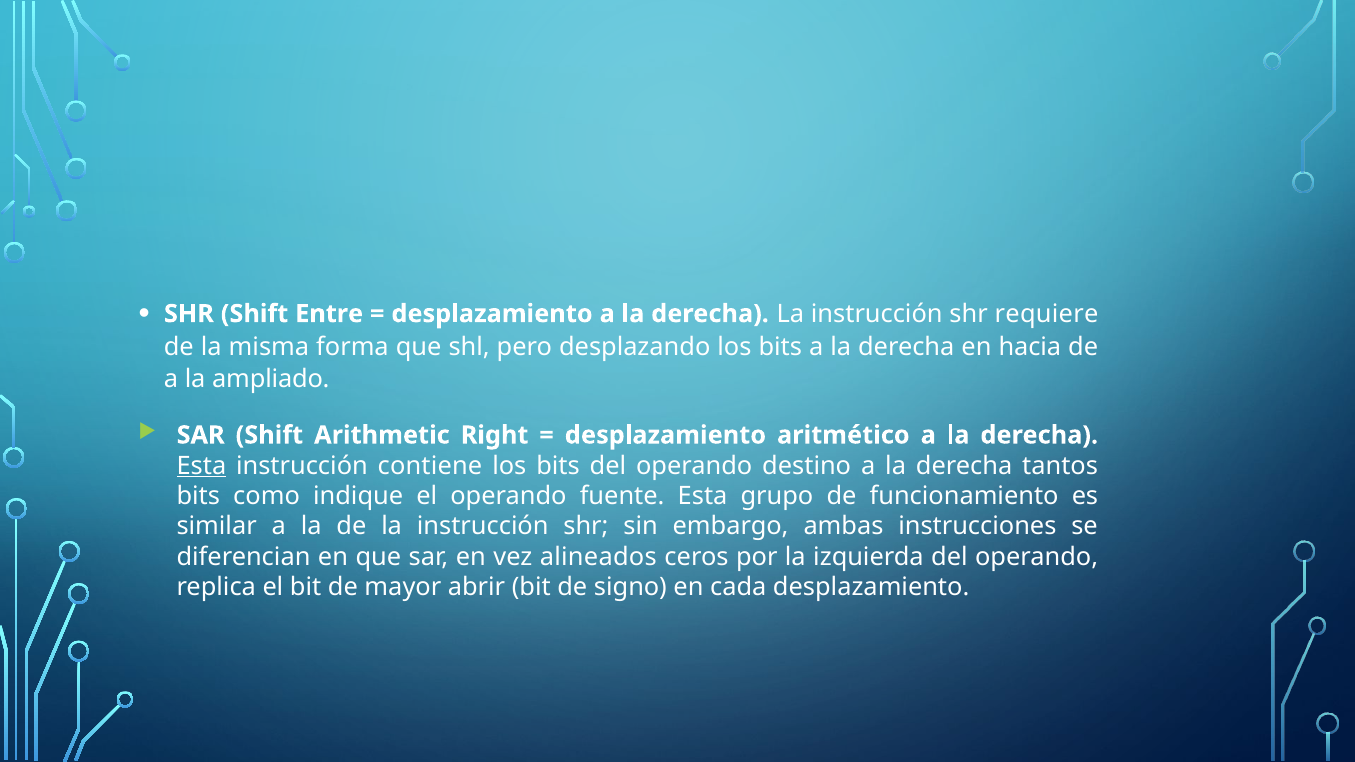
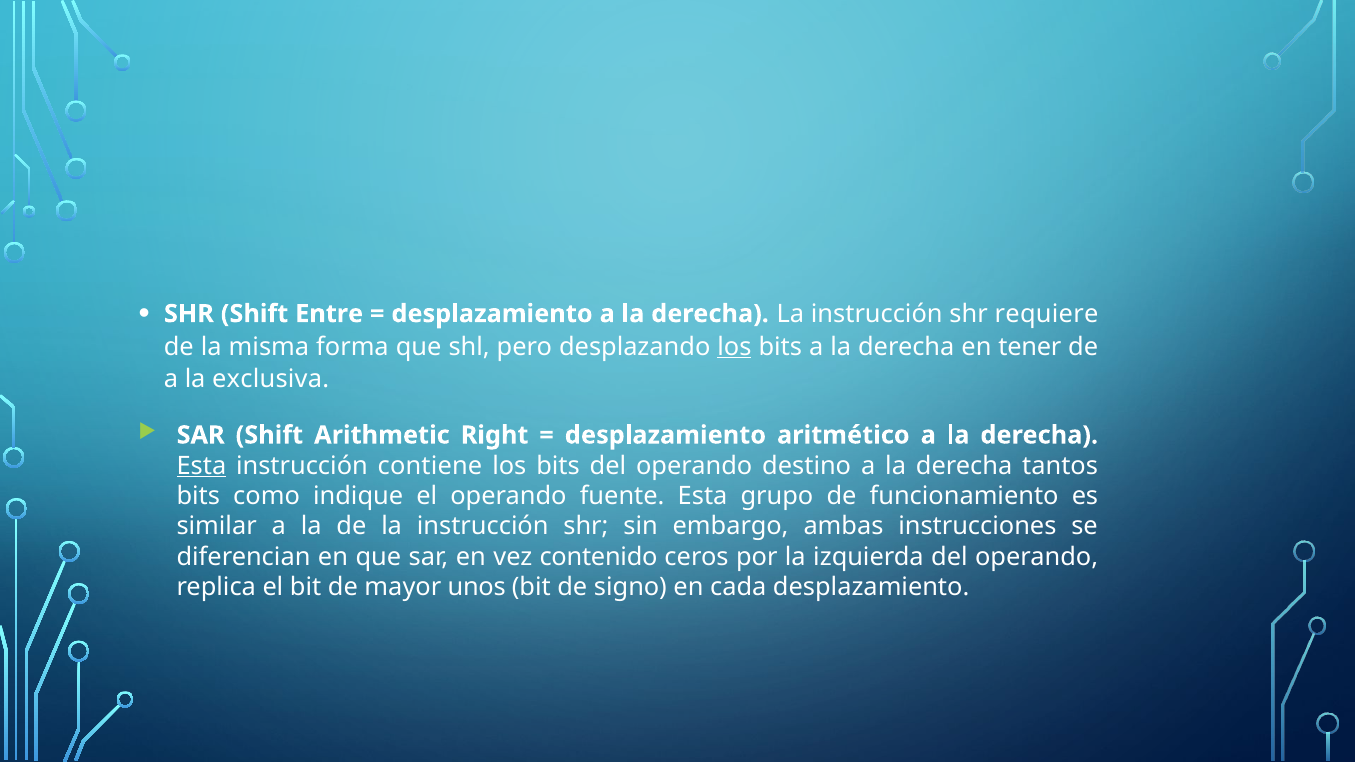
los at (734, 347) underline: none -> present
hacia: hacia -> tener
ampliado: ampliado -> exclusiva
alineados: alineados -> contenido
abrir: abrir -> unos
